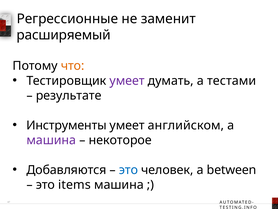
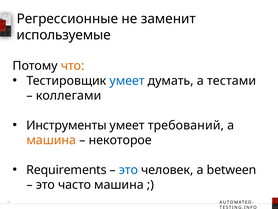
расширяемый: расширяемый -> используемые
умеет at (127, 81) colour: purple -> blue
результате: результате -> коллегами
английском: английском -> требований
машина at (51, 140) colour: purple -> orange
Добавляются: Добавляются -> Requirements
items: items -> часто
